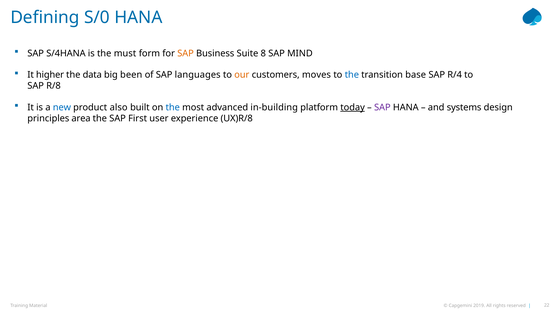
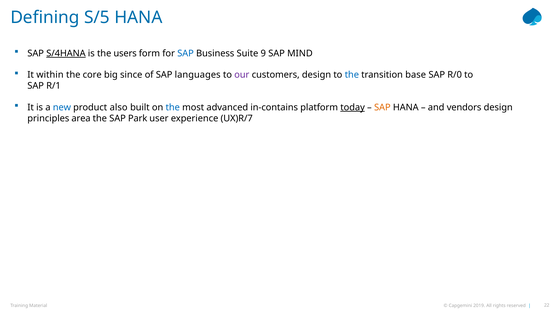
S/0: S/0 -> S/5
S/4HANA underline: none -> present
must: must -> users
SAP at (186, 53) colour: orange -> blue
8: 8 -> 9
higher: higher -> within
data: data -> core
been: been -> since
our colour: orange -> purple
customers moves: moves -> design
R/4: R/4 -> R/0
R/8: R/8 -> R/1
in-building: in-building -> in-contains
SAP at (382, 107) colour: purple -> orange
systems: systems -> vendors
First: First -> Park
UX)R/8: UX)R/8 -> UX)R/7
